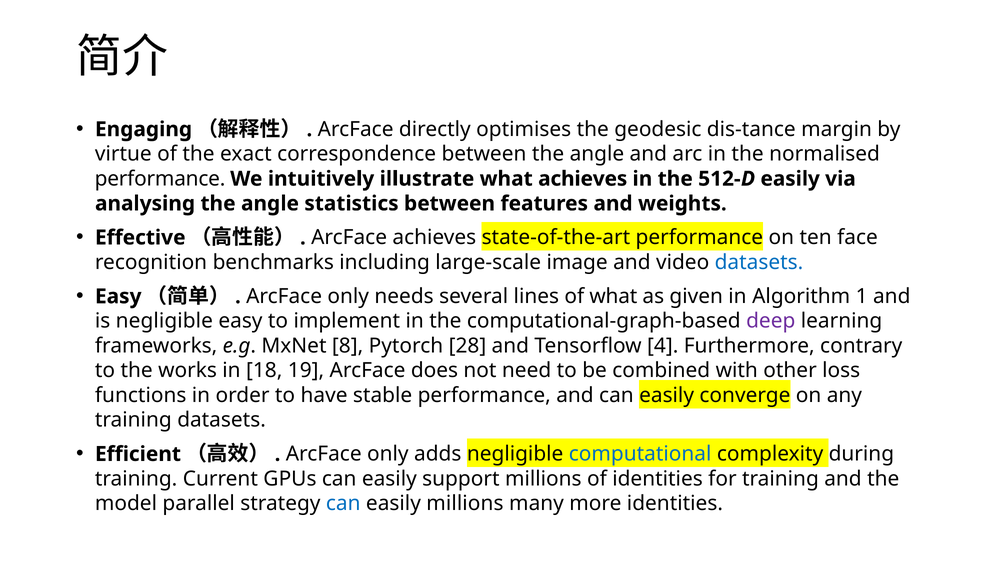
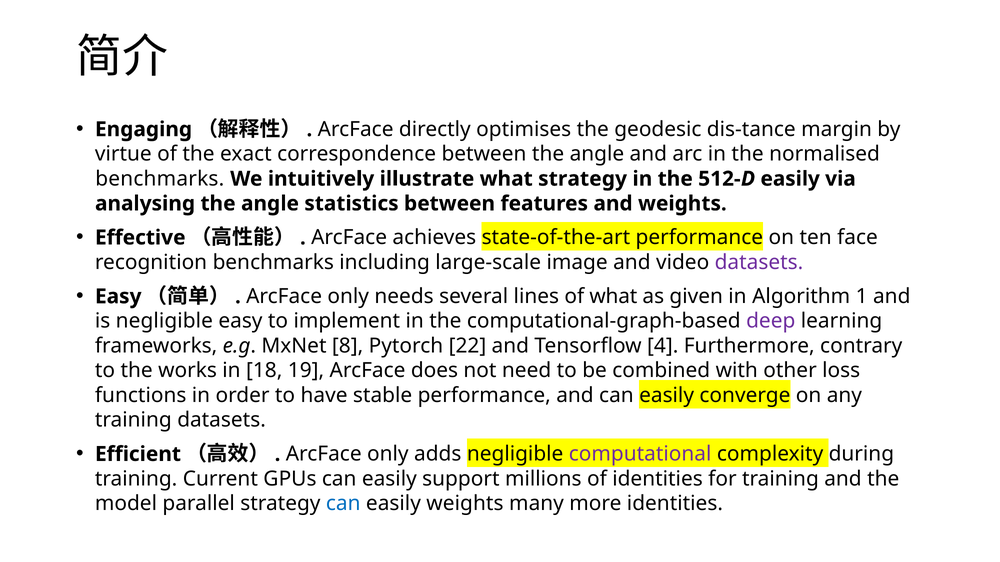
performance at (160, 179): performance -> benchmarks
what achieves: achieves -> strategy
datasets at (759, 263) colour: blue -> purple
28: 28 -> 22
computational colour: blue -> purple
easily millions: millions -> weights
